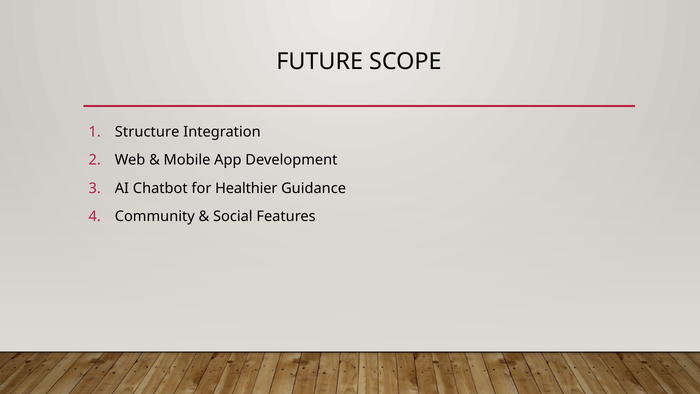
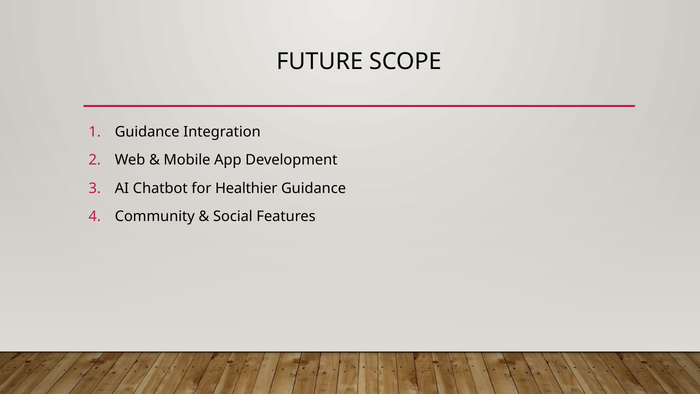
Structure at (147, 132): Structure -> Guidance
